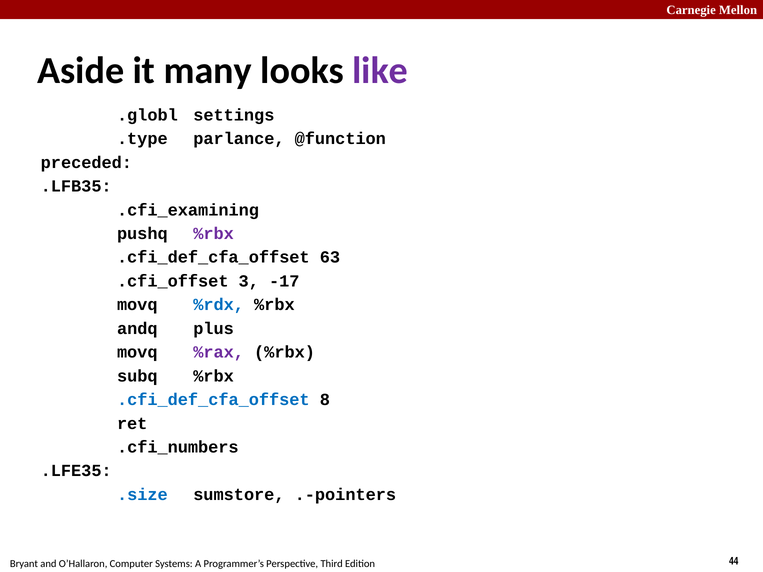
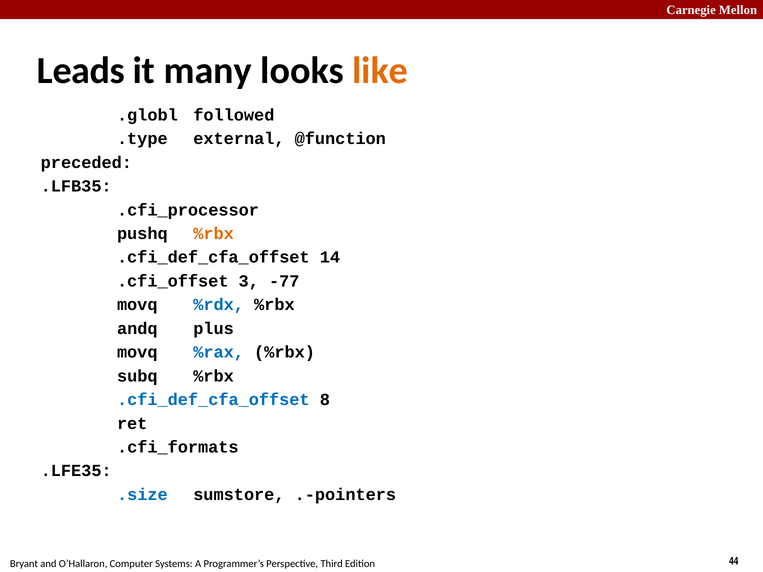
Aside: Aside -> Leads
like colour: purple -> orange
settings: settings -> followed
parlance: parlance -> external
.cfi_examining: .cfi_examining -> .cfi_processor
%rbx at (214, 234) colour: purple -> orange
63: 63 -> 14
-17: -17 -> -77
%rax colour: purple -> blue
.cfi_numbers: .cfi_numbers -> .cfi_formats
